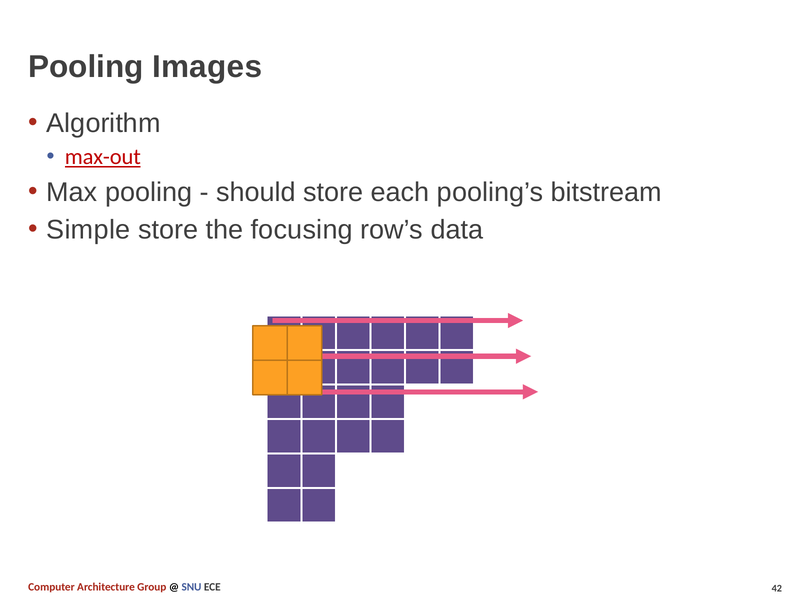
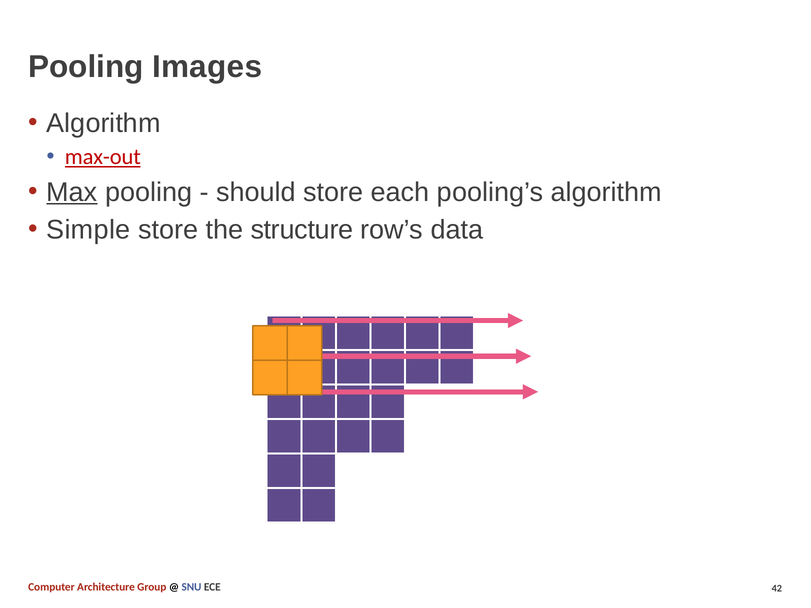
Max underline: none -> present
pooling’s bitstream: bitstream -> algorithm
focusing: focusing -> structure
